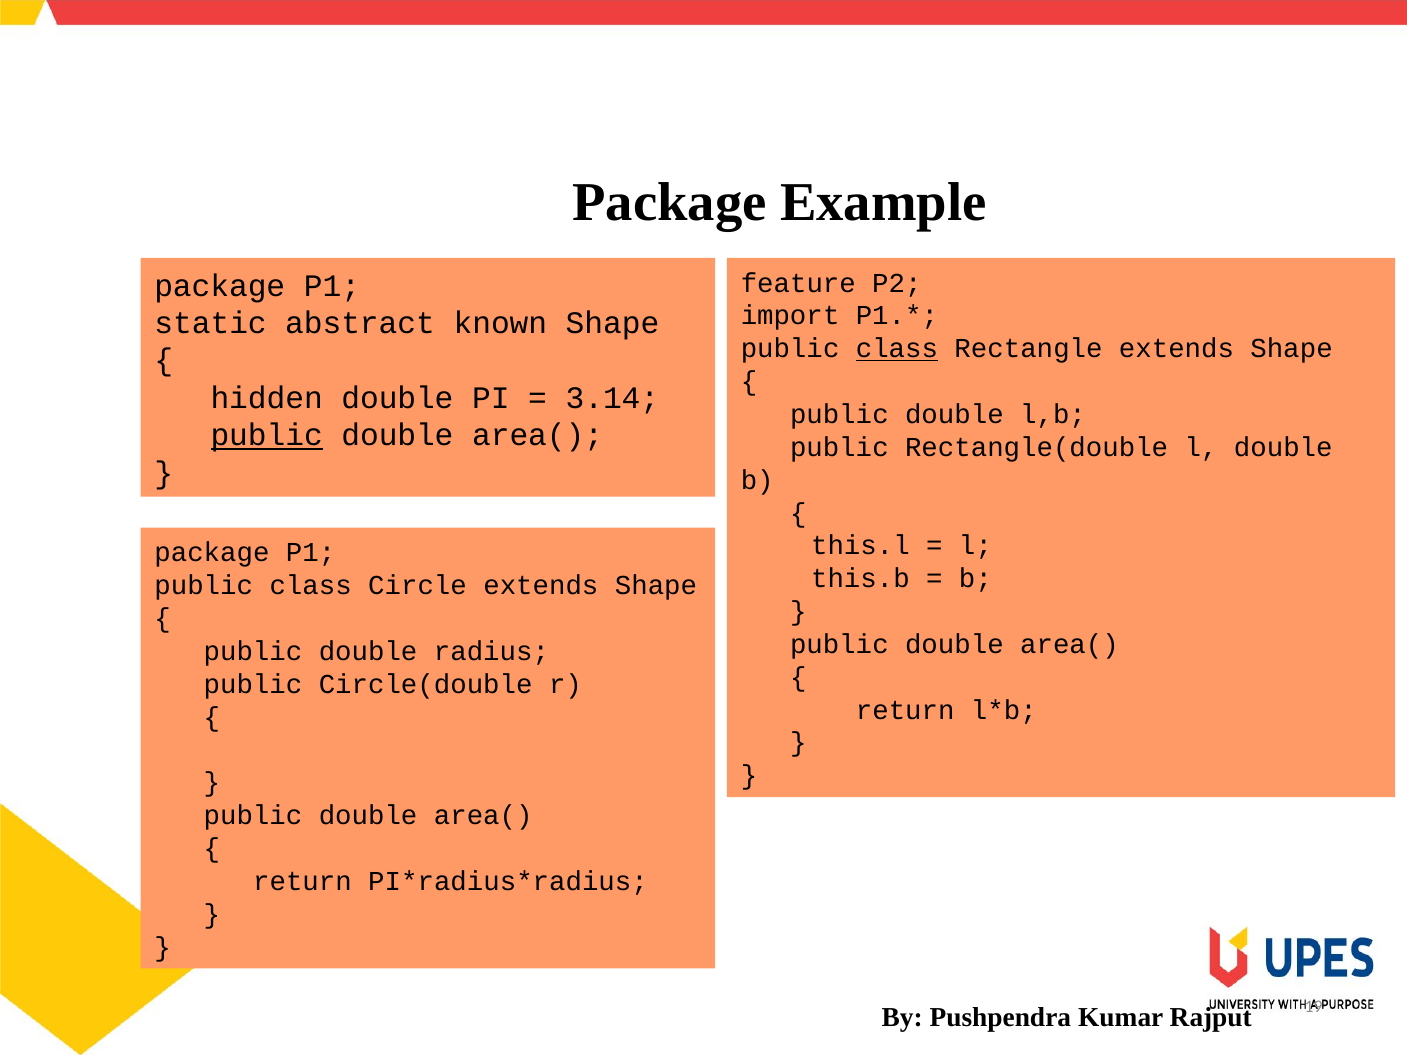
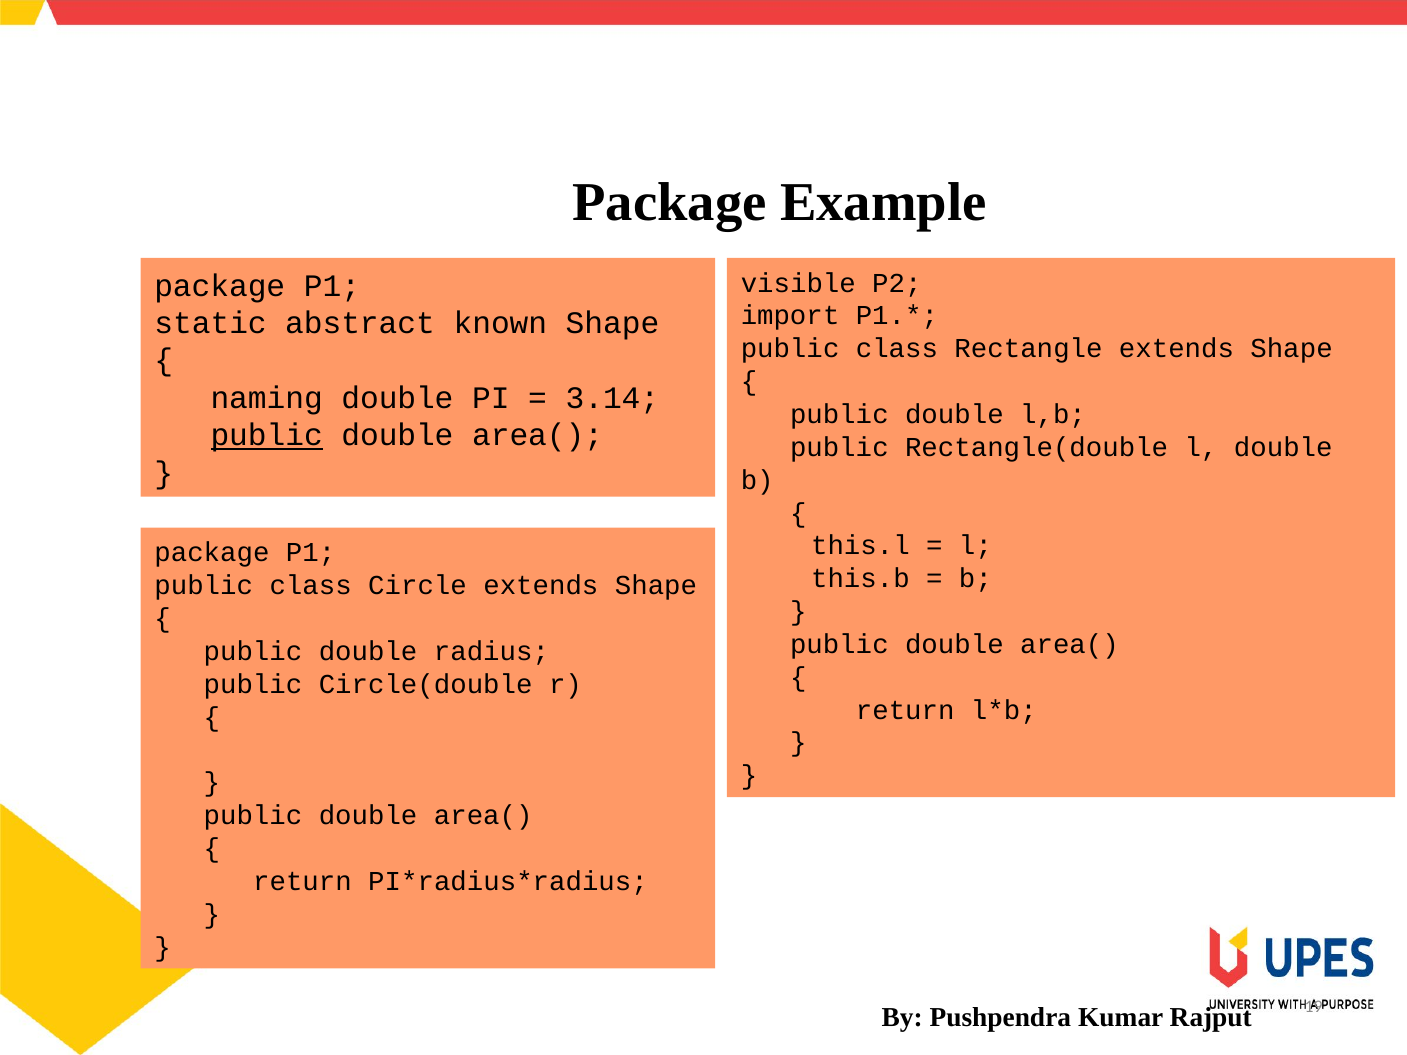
feature: feature -> visible
class at (897, 349) underline: present -> none
hidden: hidden -> naming
